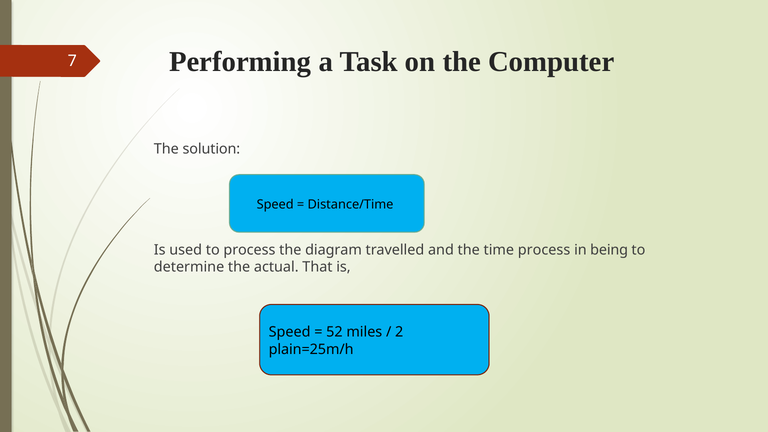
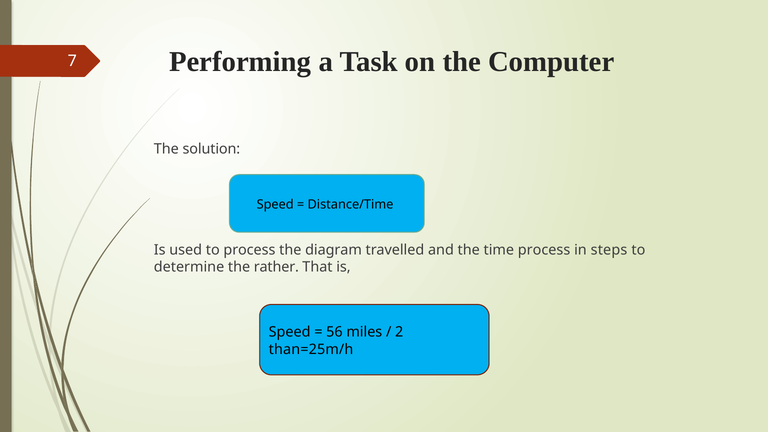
being: being -> steps
actual: actual -> rather
52: 52 -> 56
plain=25m/h: plain=25m/h -> than=25m/h
